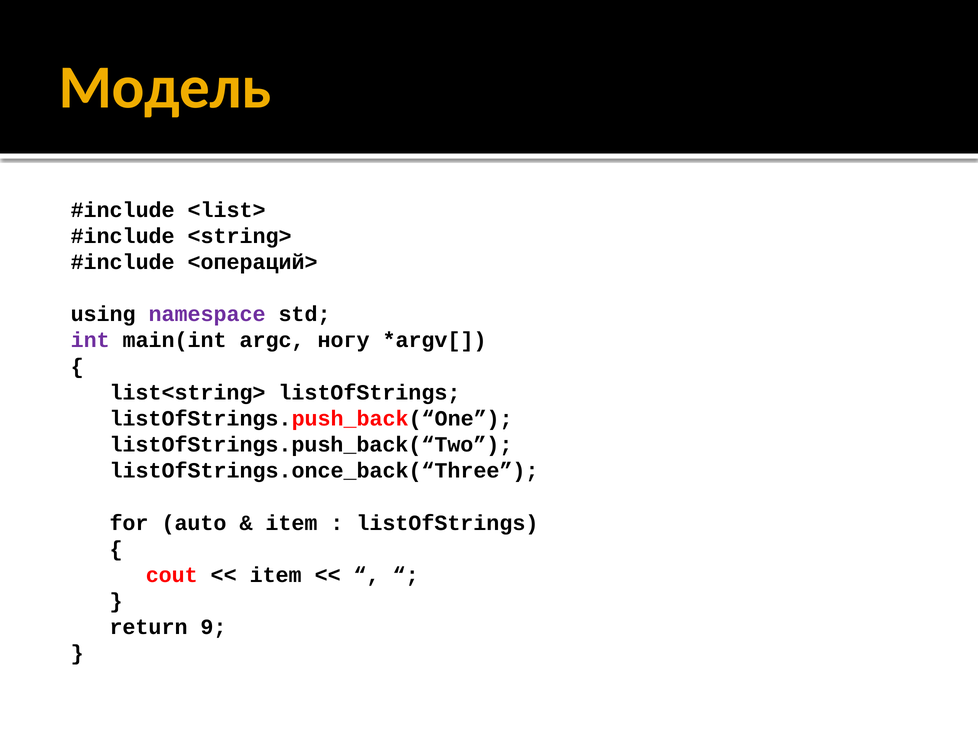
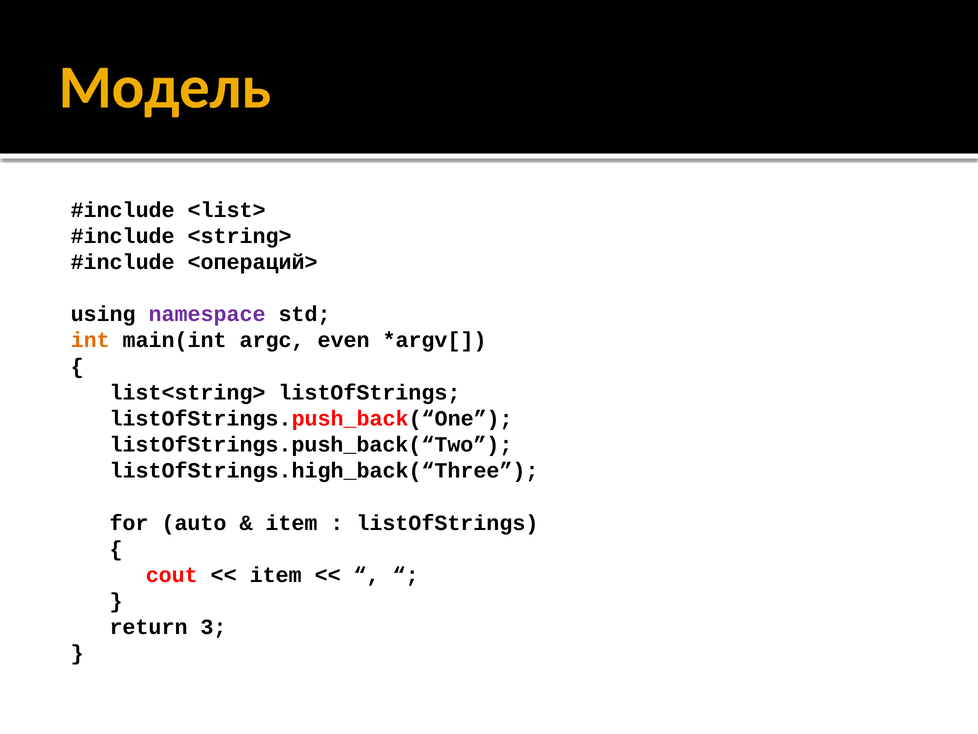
int colour: purple -> orange
ногу: ногу -> even
listOfStrings.once_back(“Three: listOfStrings.once_back(“Three -> listOfStrings.high_back(“Three
9: 9 -> 3
